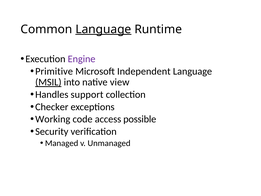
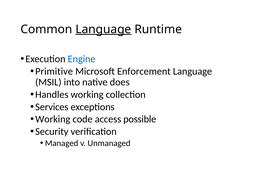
Engine colour: purple -> blue
Independent: Independent -> Enforcement
MSIL underline: present -> none
view: view -> does
Handles support: support -> working
Checker: Checker -> Services
